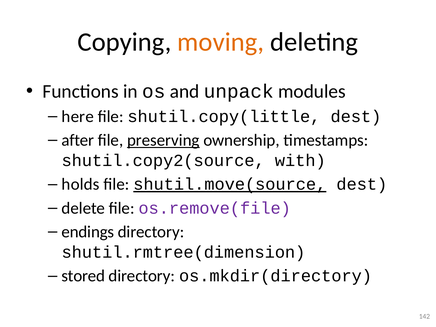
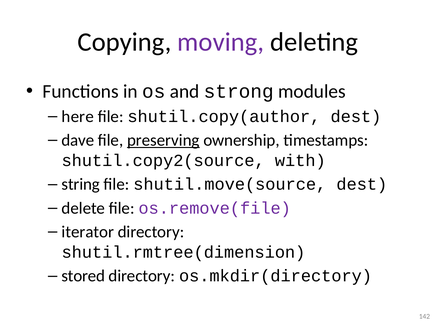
moving colour: orange -> purple
unpack: unpack -> strong
shutil.copy(little: shutil.copy(little -> shutil.copy(author
after: after -> dave
holds: holds -> string
shutil.move(source underline: present -> none
endings: endings -> iterator
